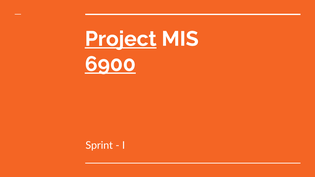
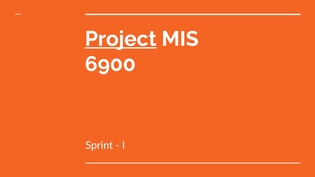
6900 underline: present -> none
